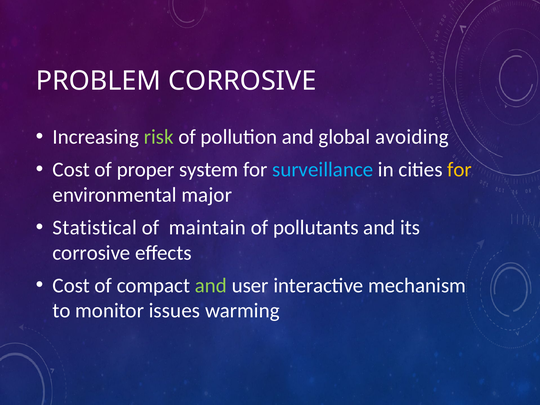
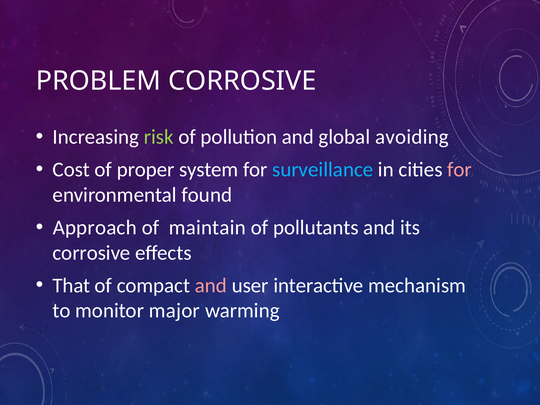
for at (460, 170) colour: yellow -> pink
major: major -> found
Statistical: Statistical -> Approach
Cost at (71, 286): Cost -> That
and at (211, 286) colour: light green -> pink
issues: issues -> major
